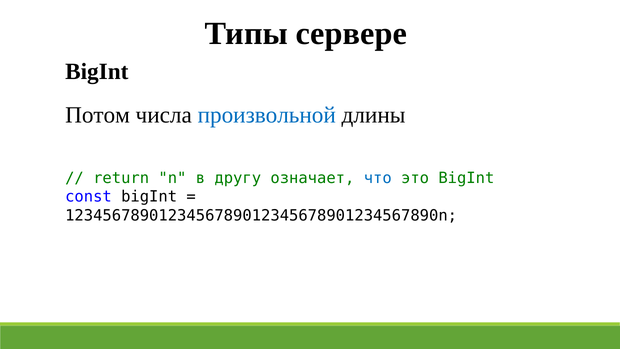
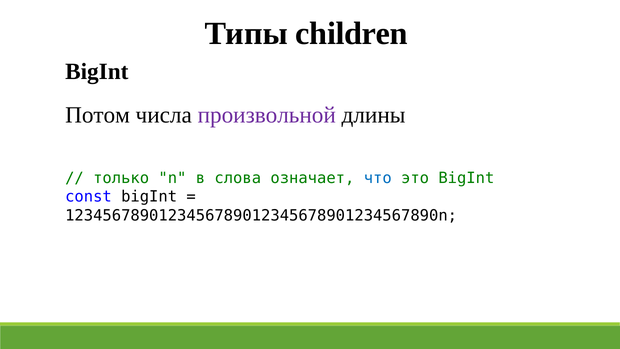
сервере: сервере -> children
произвольной colour: blue -> purple
return: return -> только
другу: другу -> слова
